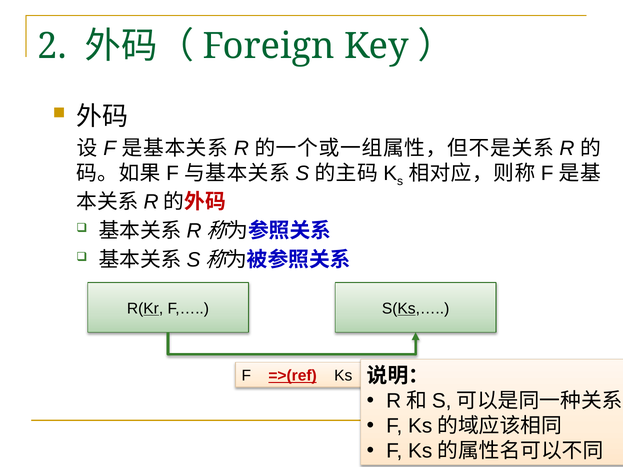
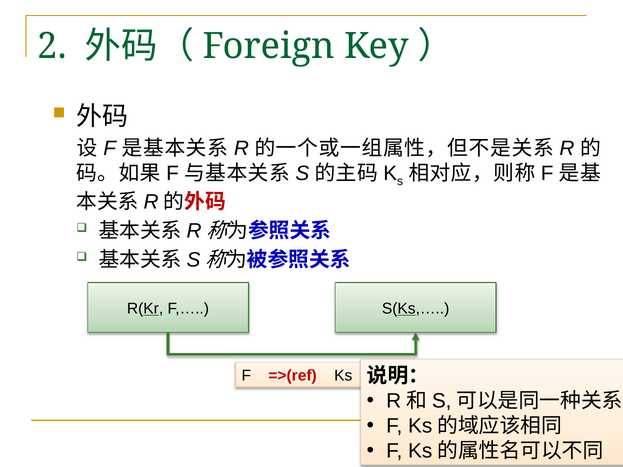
=>(ref underline: present -> none
